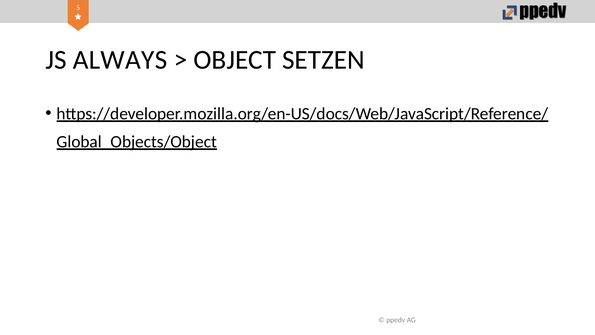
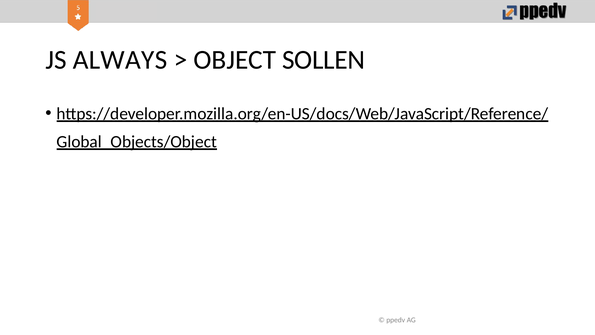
SETZEN: SETZEN -> SOLLEN
